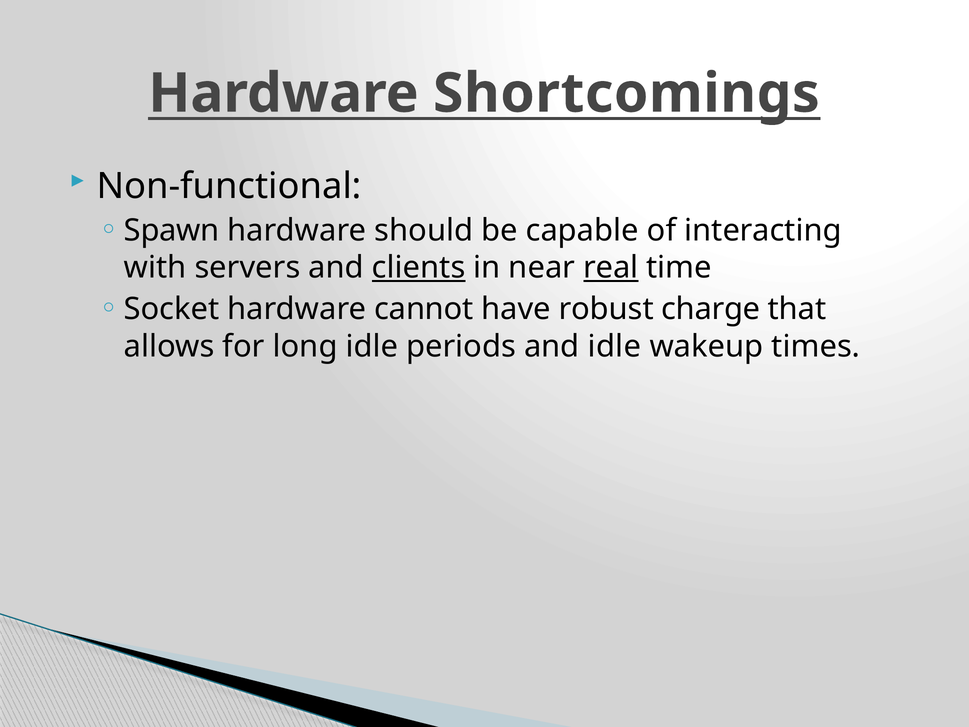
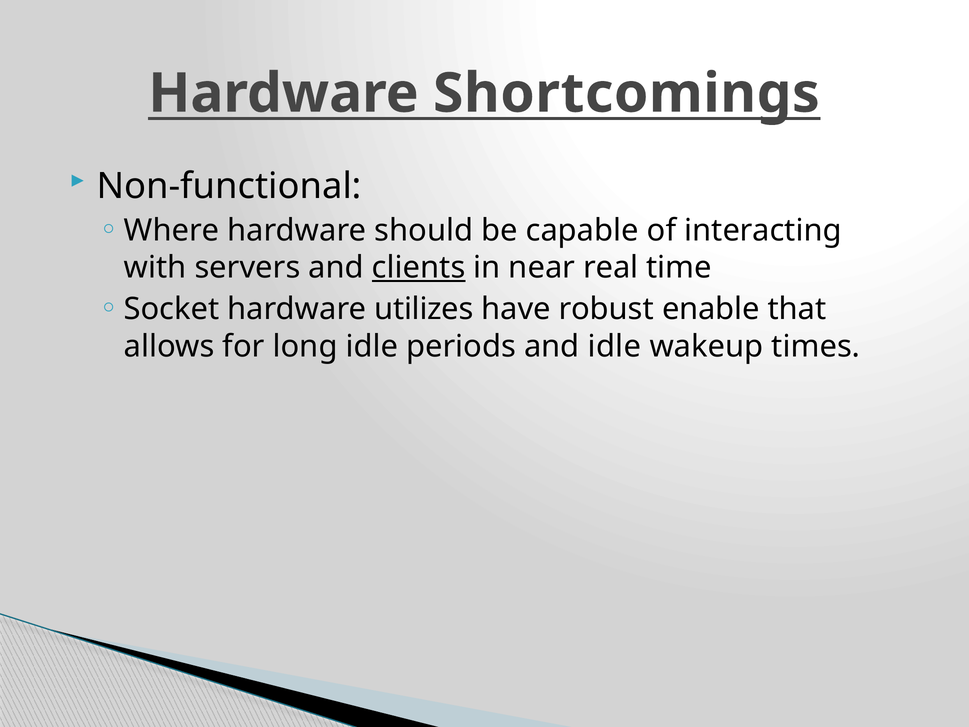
Spawn: Spawn -> Where
real underline: present -> none
cannot: cannot -> utilizes
charge: charge -> enable
